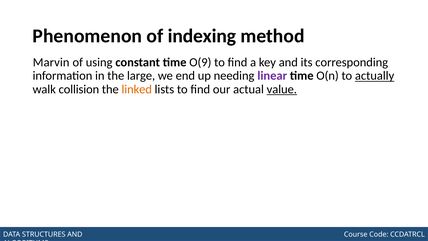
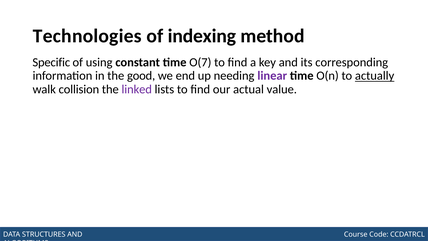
Phenomenon at (87, 36): Phenomenon -> Technologies
Marvin at (51, 62): Marvin -> Specific
O(9: O(9 -> O(7
large: large -> good
linked colour: orange -> purple
value underline: present -> none
